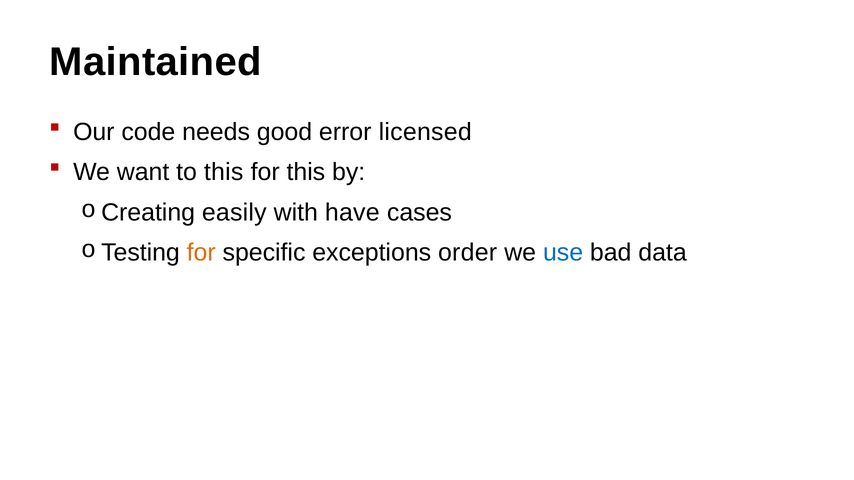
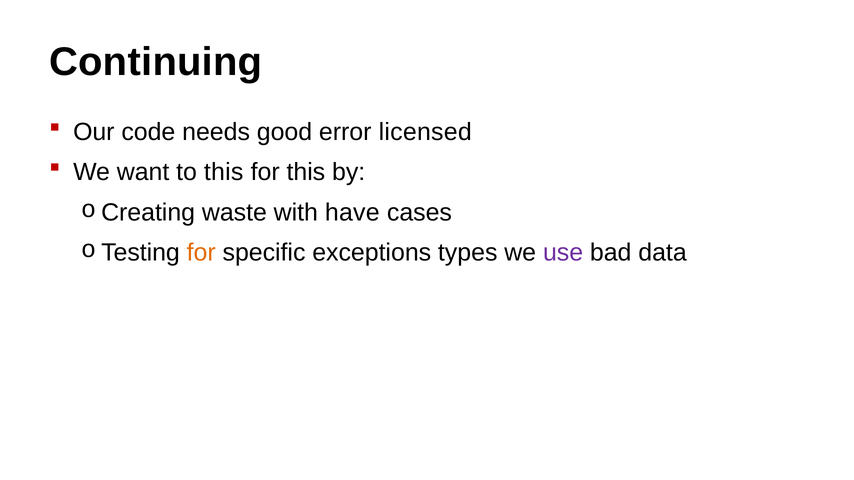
Maintained: Maintained -> Continuing
easily: easily -> waste
order: order -> types
use colour: blue -> purple
